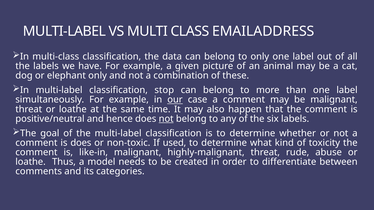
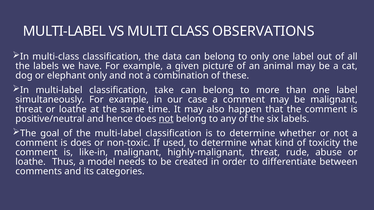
EMAILADDRESS: EMAILADDRESS -> OBSERVATIONS
stop: stop -> take
our underline: present -> none
